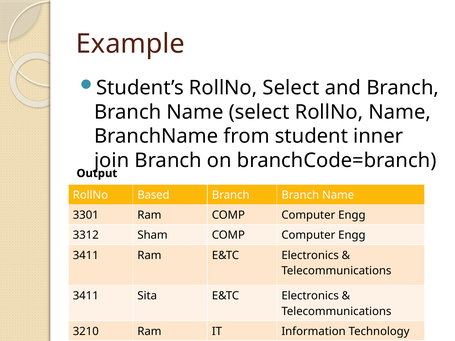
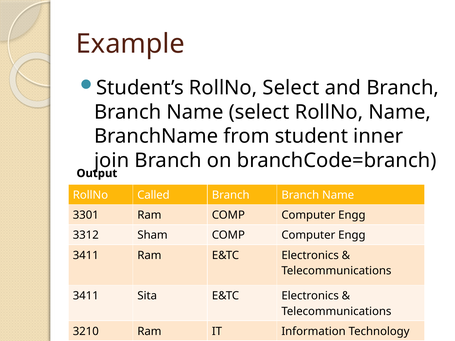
Based: Based -> Called
